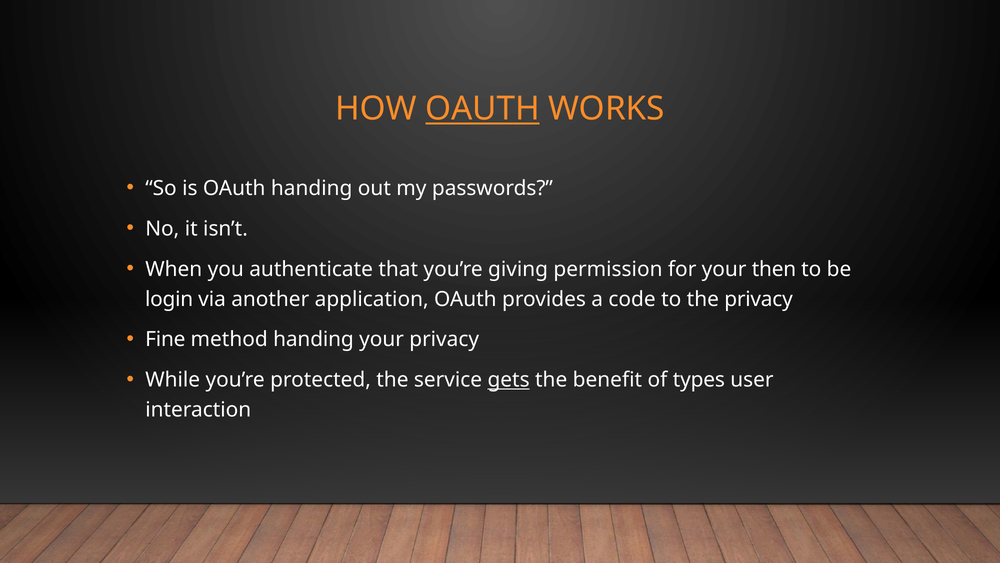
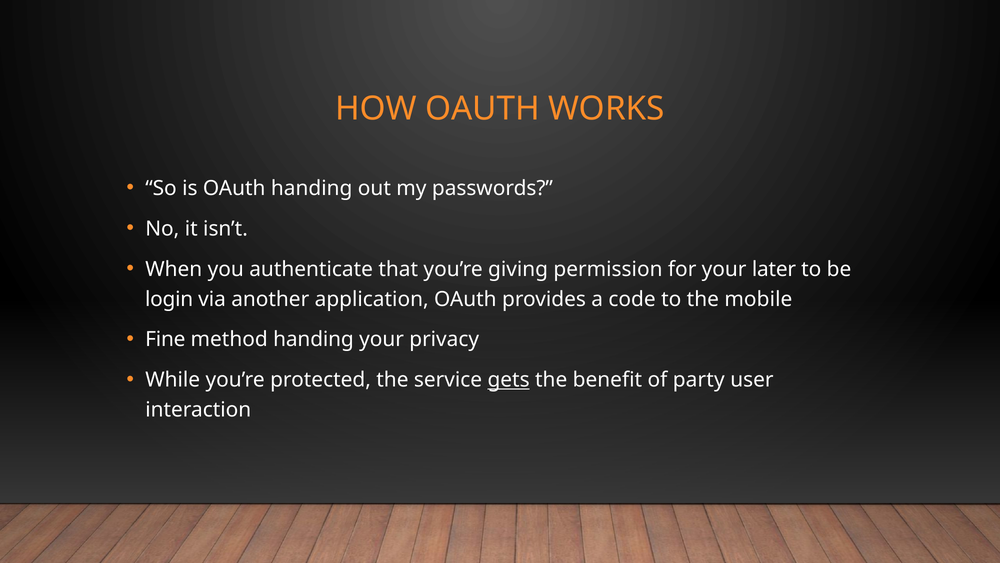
OAUTH at (483, 109) underline: present -> none
then: then -> later
the privacy: privacy -> mobile
types: types -> party
